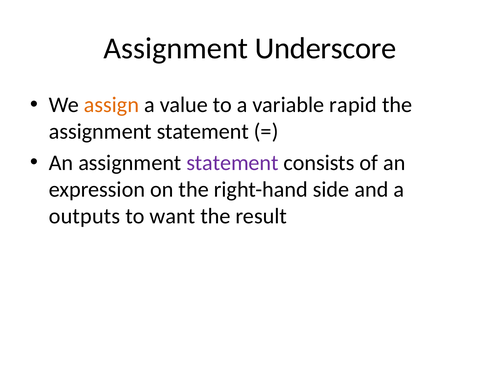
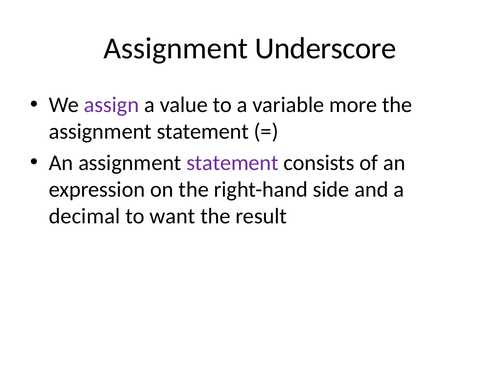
assign colour: orange -> purple
rapid: rapid -> more
outputs: outputs -> decimal
